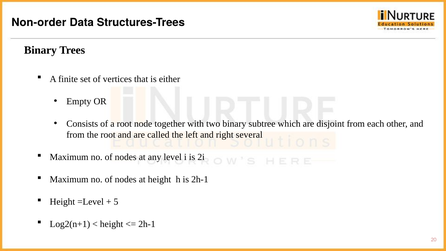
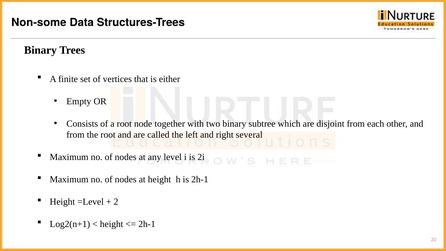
Non-order: Non-order -> Non-some
5: 5 -> 2
